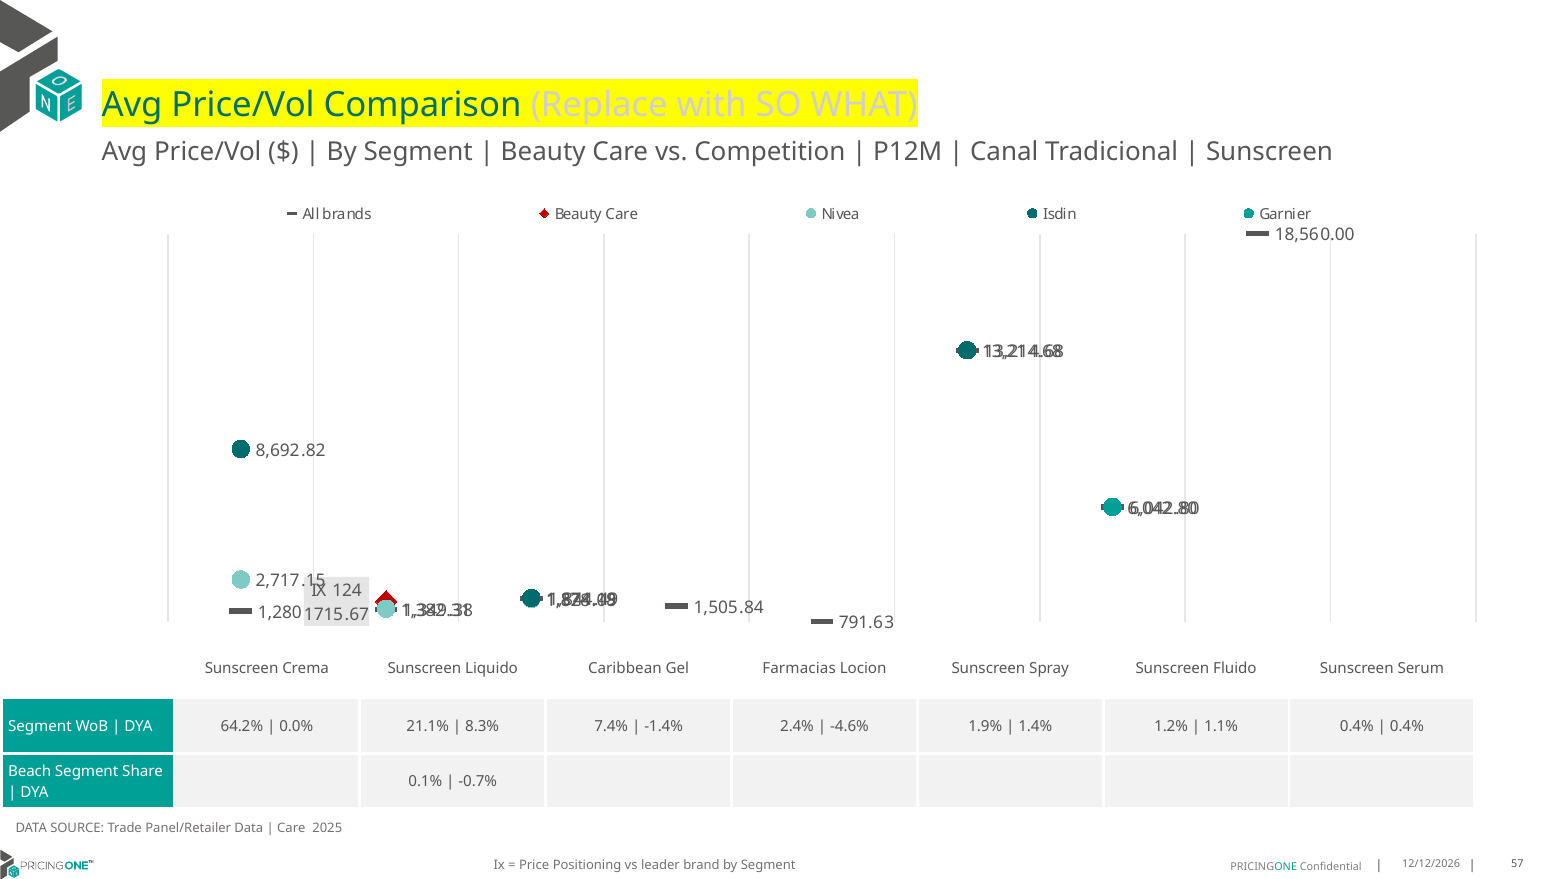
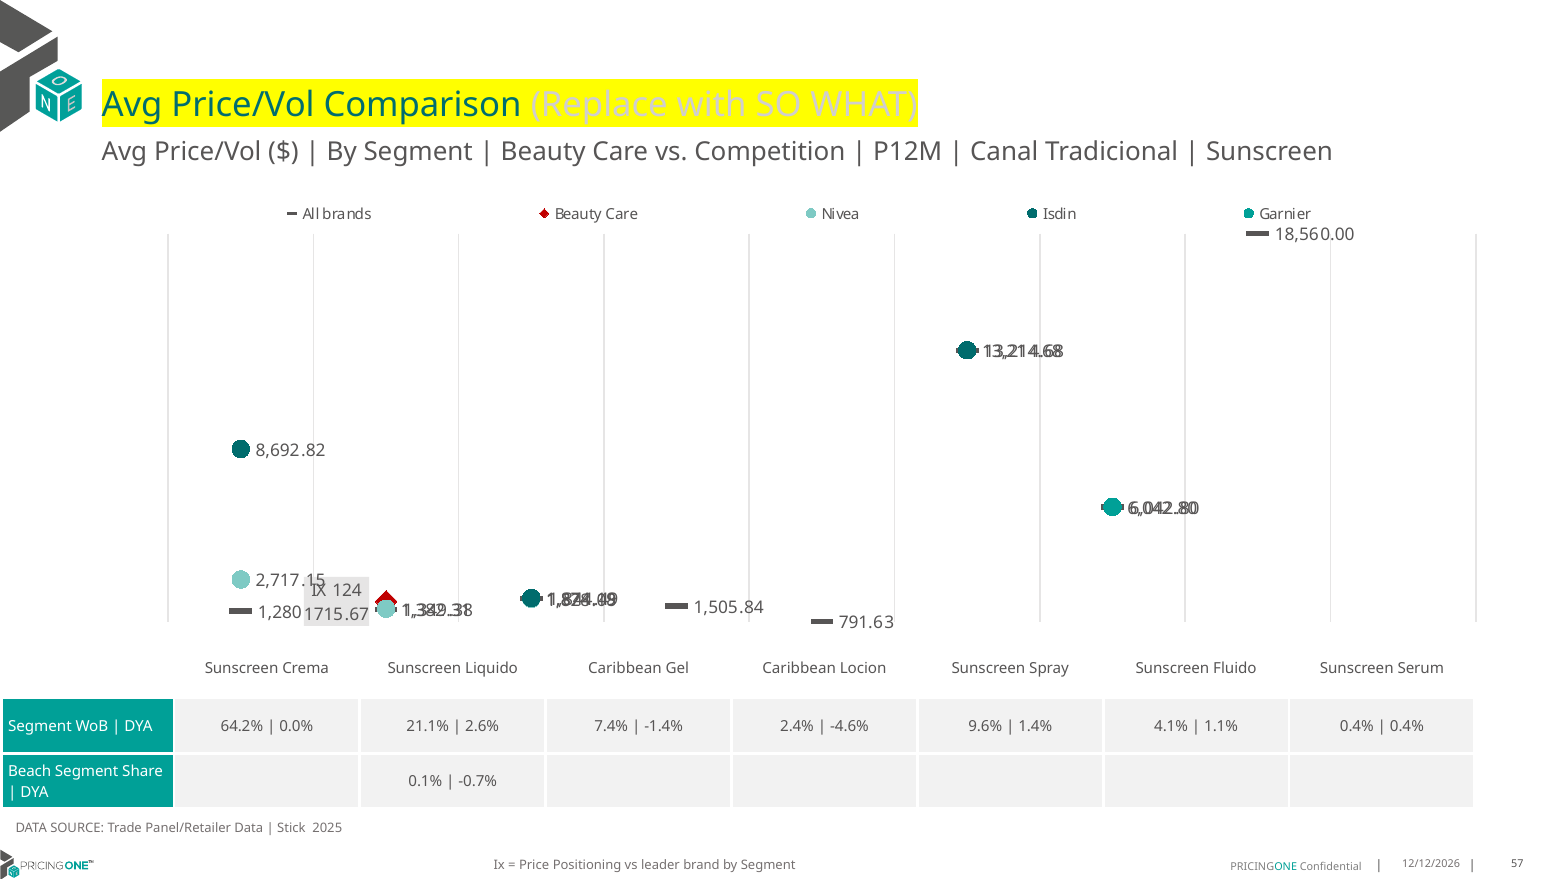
Gel Farmacias: Farmacias -> Caribbean
8.3%: 8.3% -> 2.6%
1.9%: 1.9% -> 9.6%
1.2%: 1.2% -> 4.1%
Care at (291, 828): Care -> Stick
